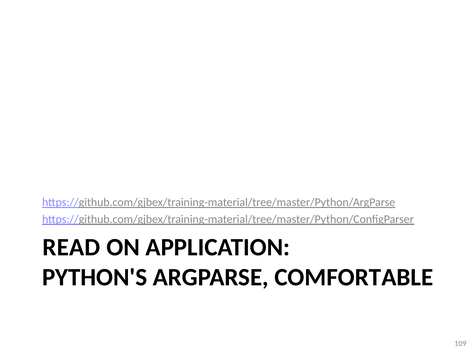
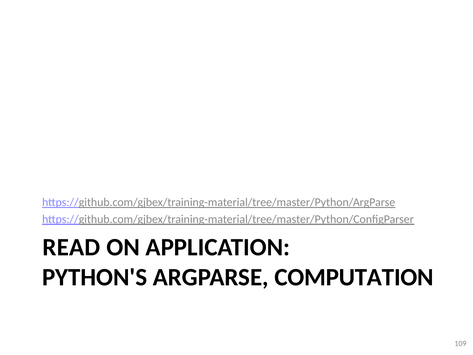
COMFORTABLE: COMFORTABLE -> COMPUTATION
